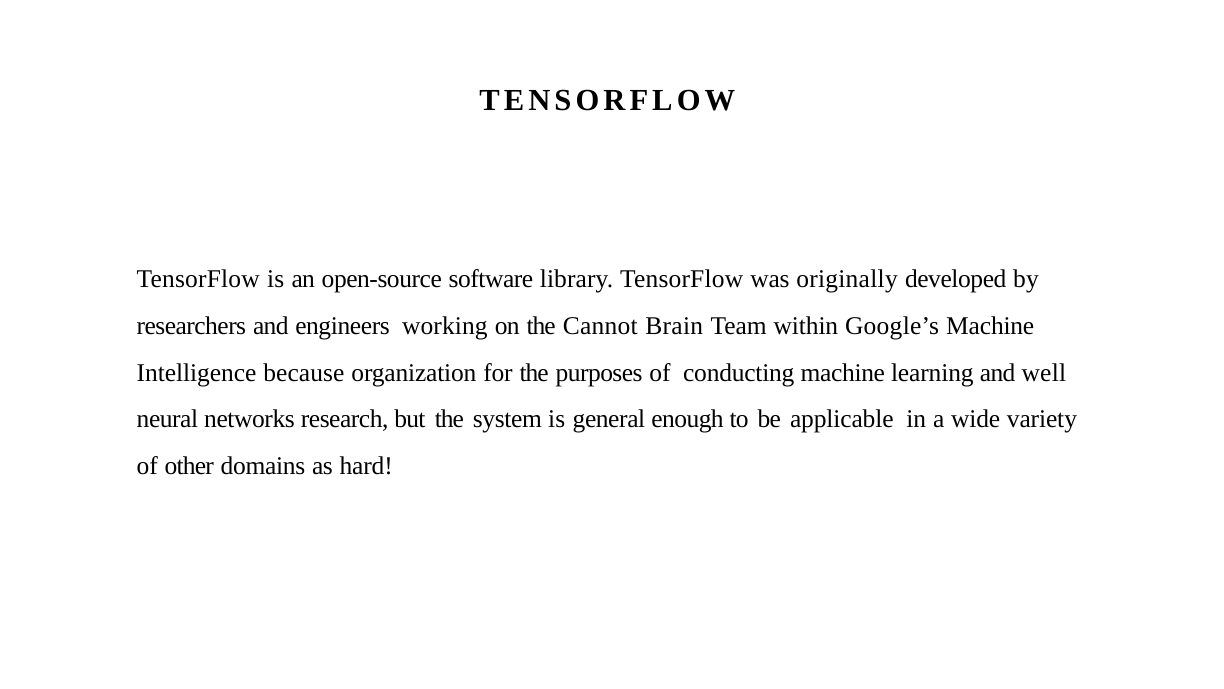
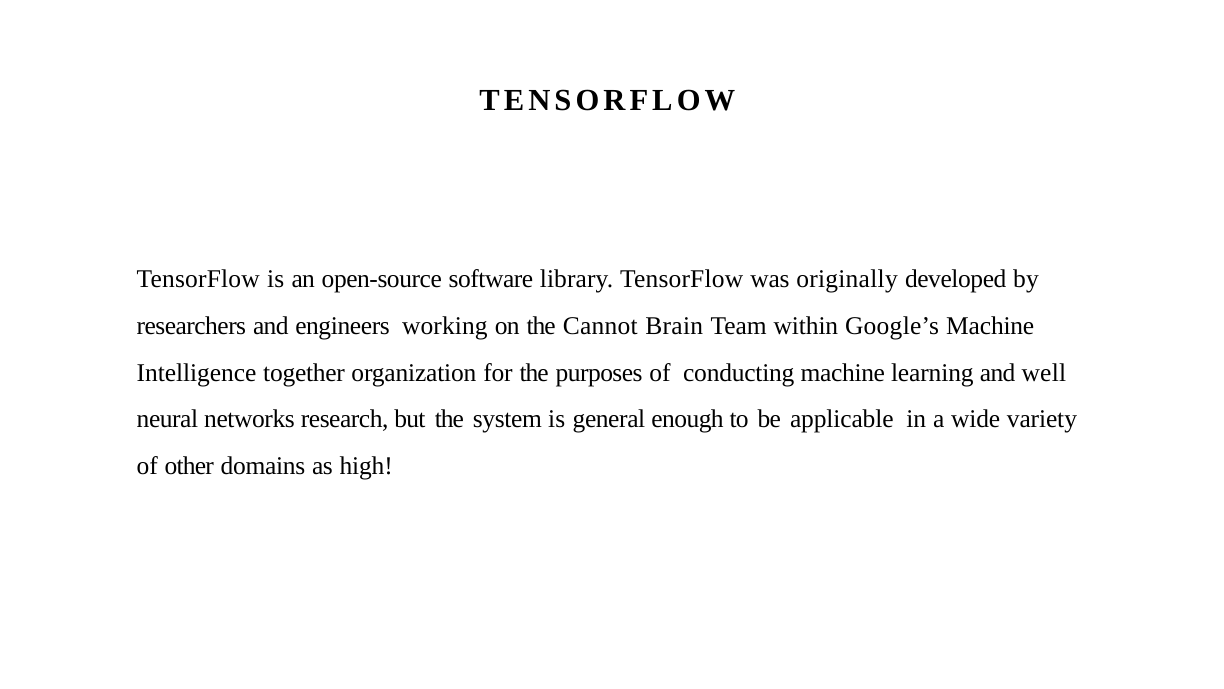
because: because -> together
hard: hard -> high
